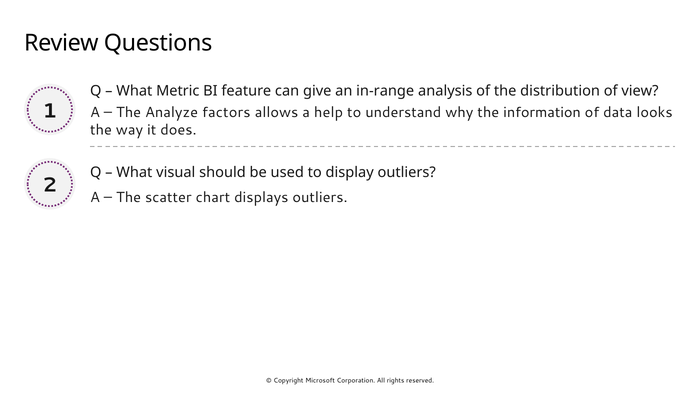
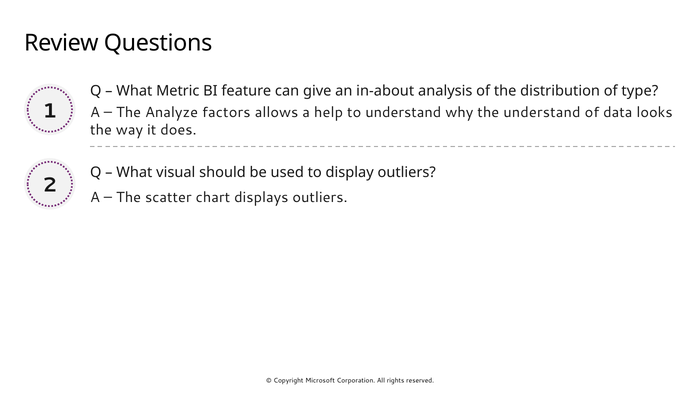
in-range: in-range -> in-about
view: view -> type
the information: information -> understand
